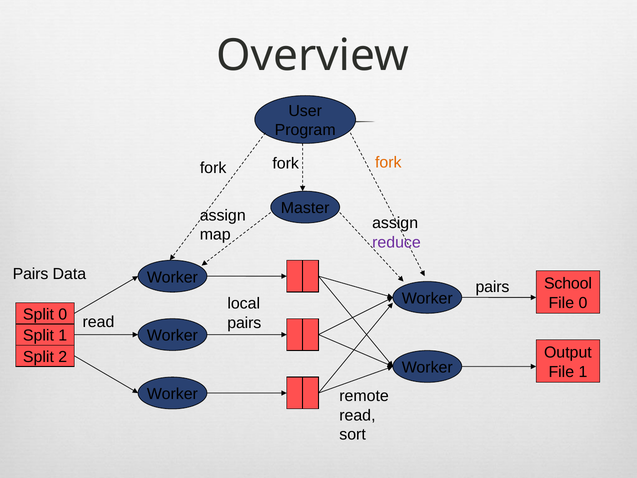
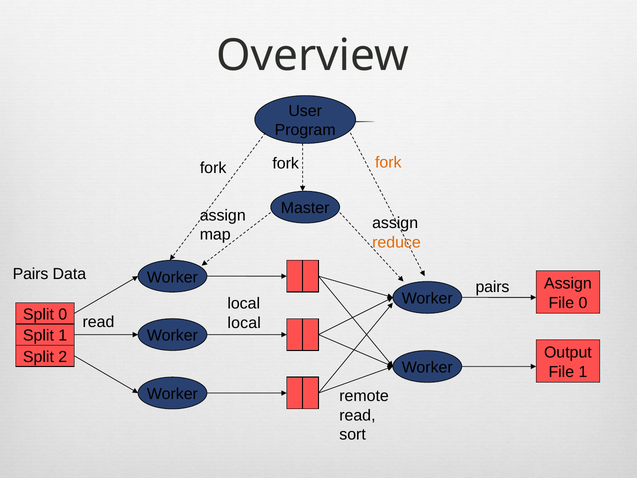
reduce colour: purple -> orange
School at (568, 284): School -> Assign
pairs at (244, 323): pairs -> local
